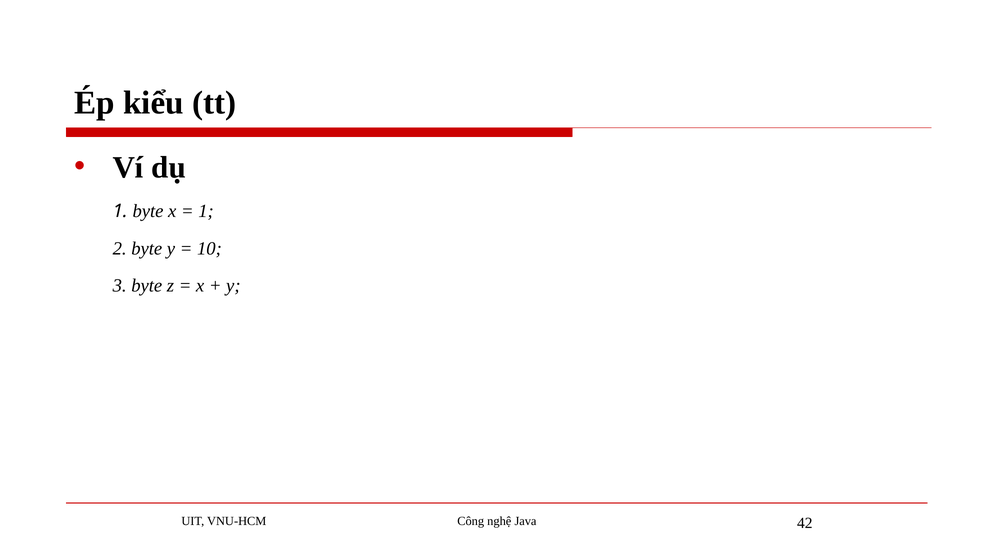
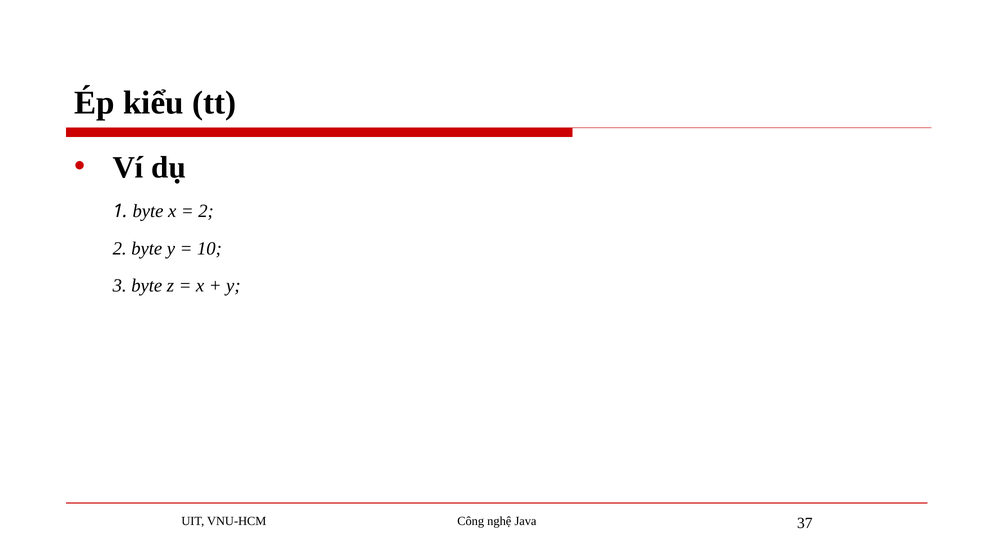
1 at (206, 211): 1 -> 2
42: 42 -> 37
